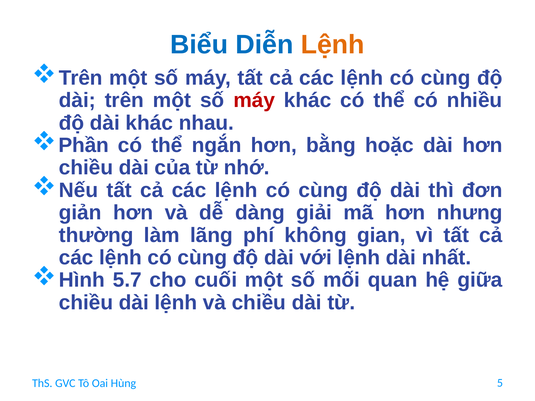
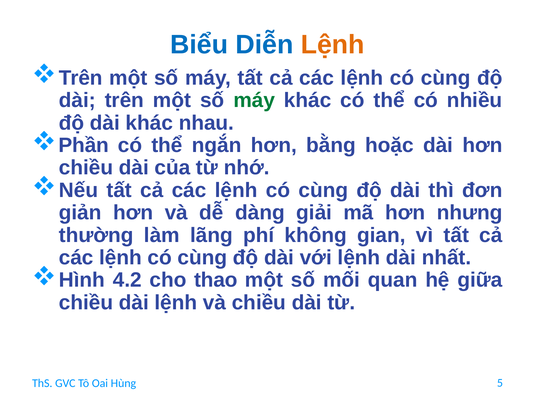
máy at (254, 100) colour: red -> green
5.7: 5.7 -> 4.2
cuối: cuối -> thao
